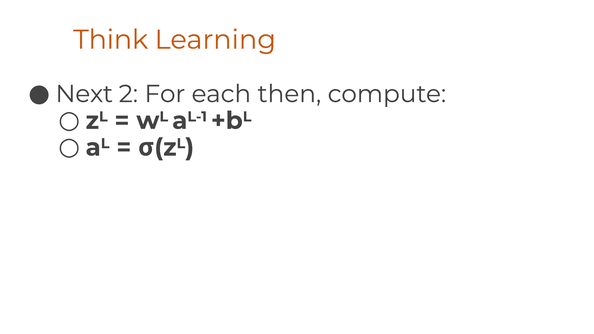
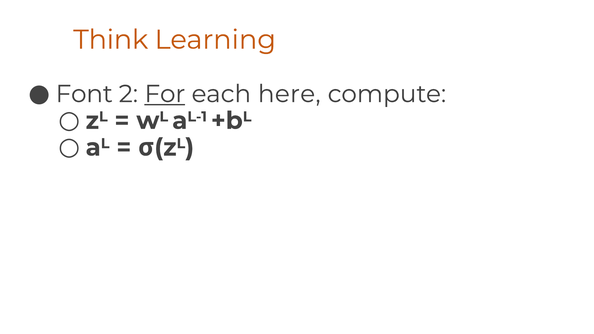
Next: Next -> Font
For underline: none -> present
then: then -> here
